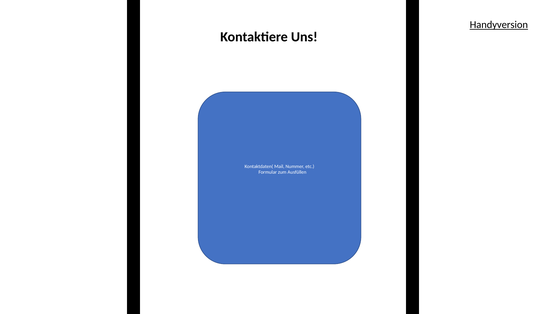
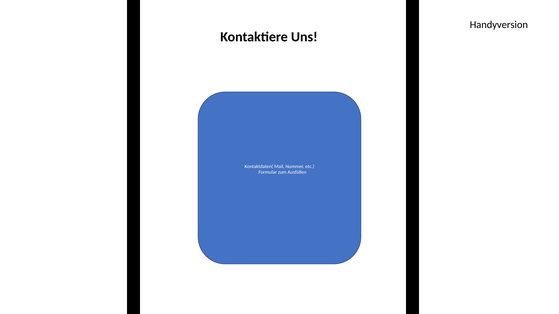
Handyversion underline: present -> none
